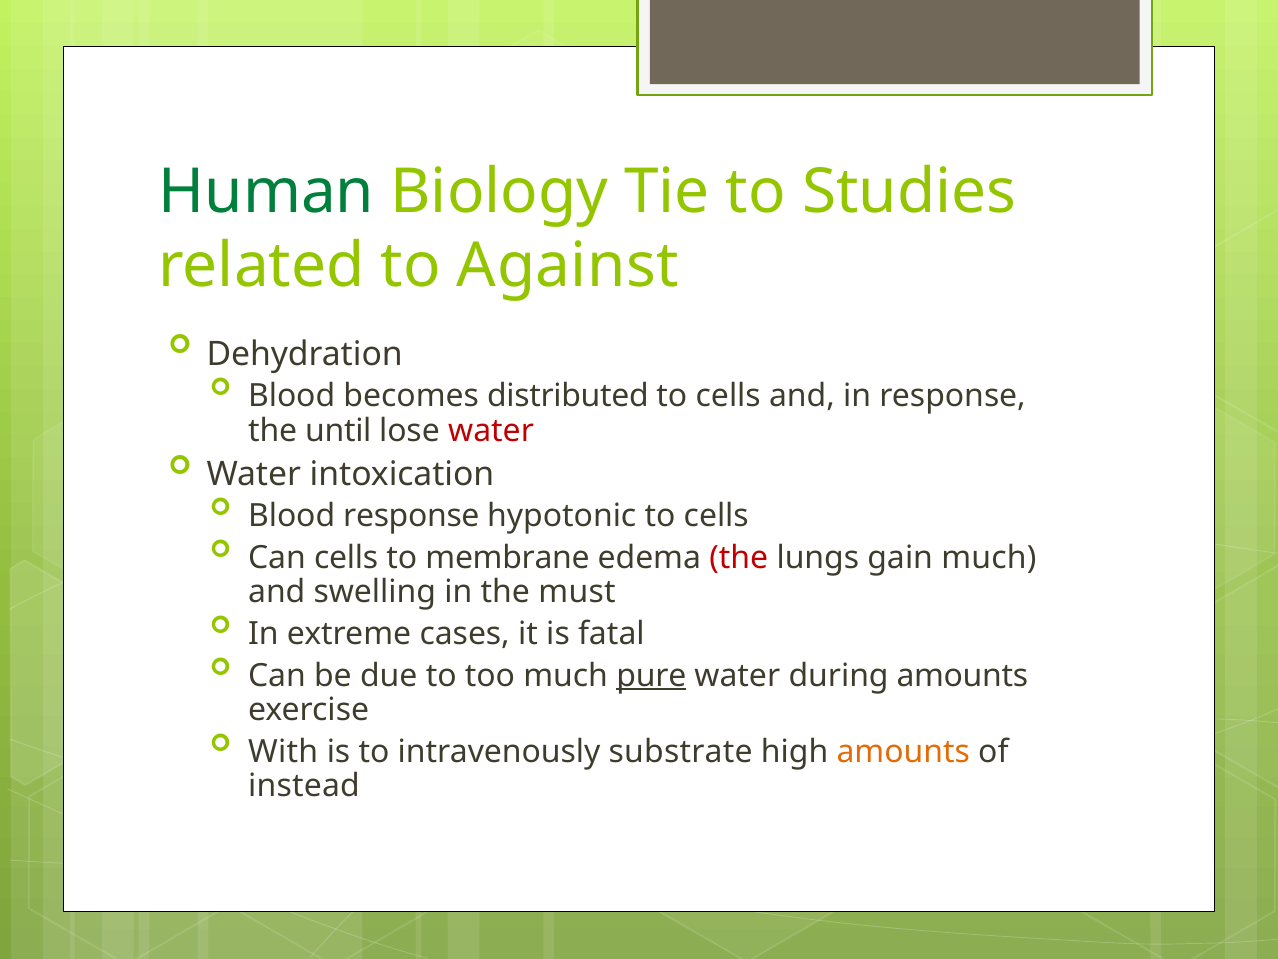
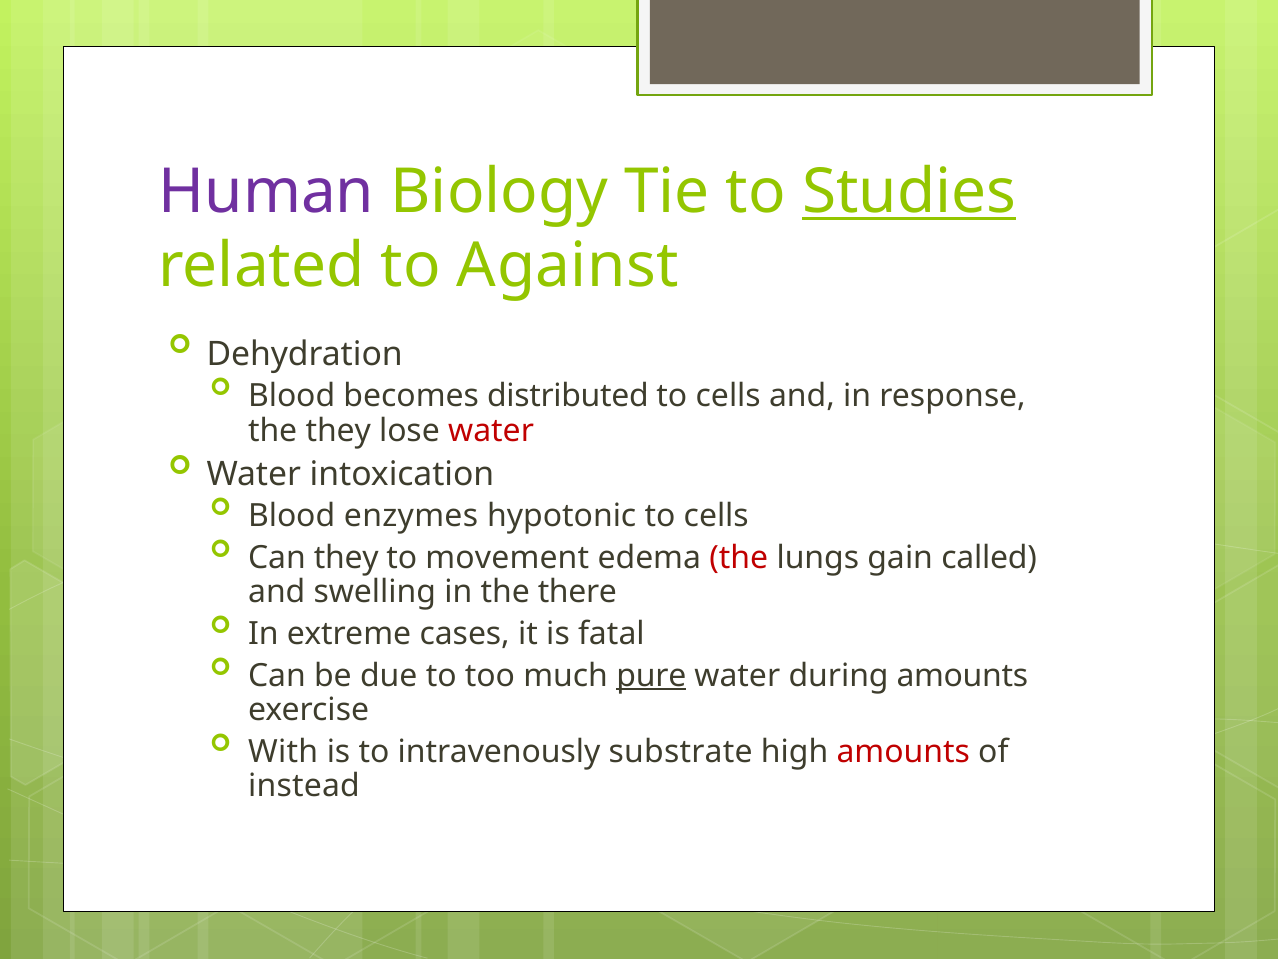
Human colour: green -> purple
Studies underline: none -> present
the until: until -> they
Blood response: response -> enzymes
Can cells: cells -> they
membrane: membrane -> movement
gain much: much -> called
must: must -> there
amounts at (903, 751) colour: orange -> red
